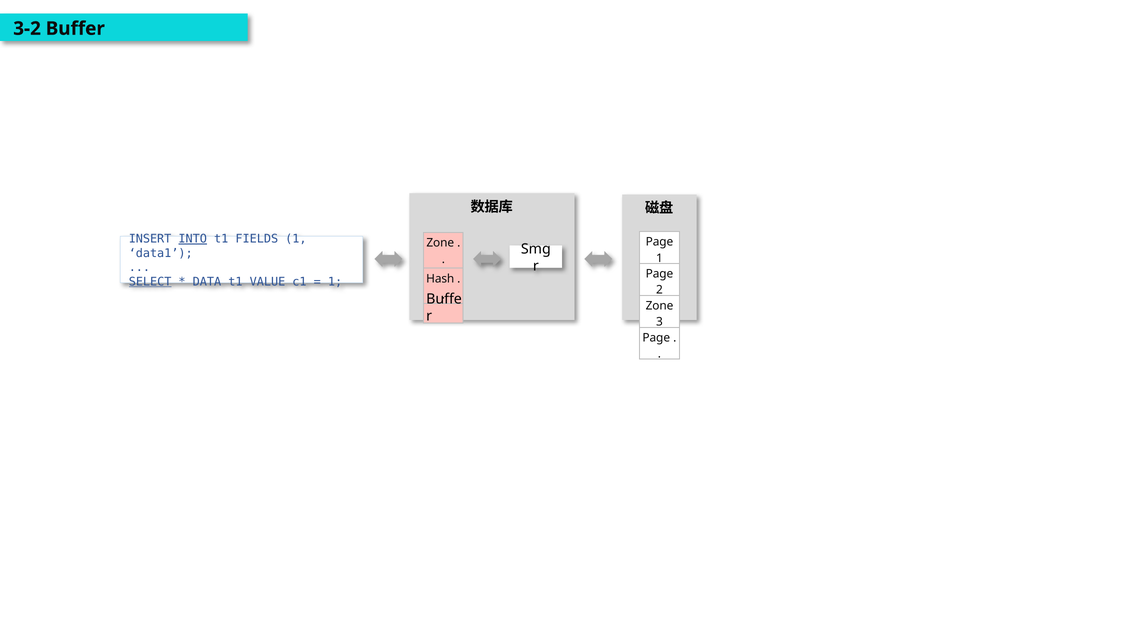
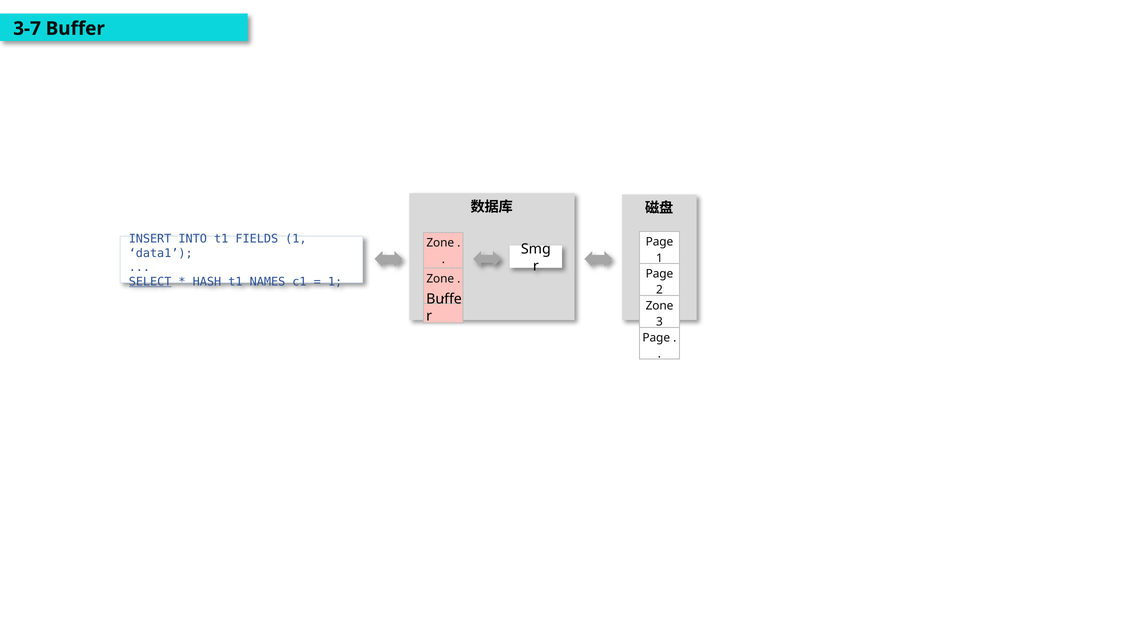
3-2: 3-2 -> 3-7
INTO underline: present -> none
Hash at (440, 279): Hash -> Zone
DATA: DATA -> HASH
VALUE: VALUE -> NAMES
